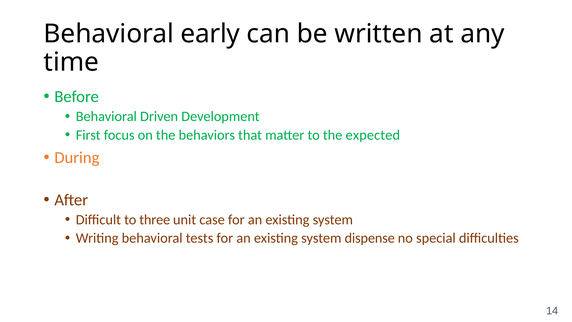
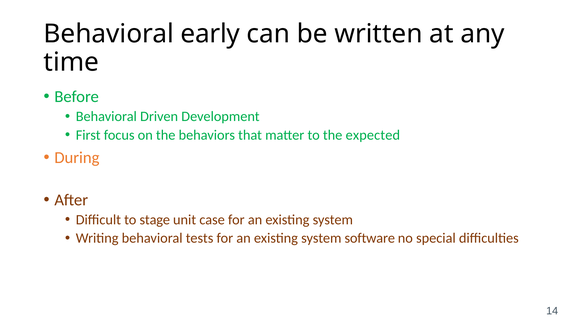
three: three -> stage
dispense: dispense -> software
